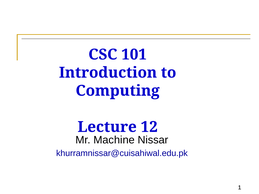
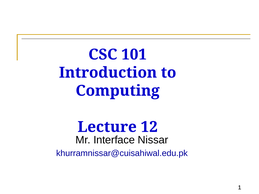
Machine: Machine -> Interface
